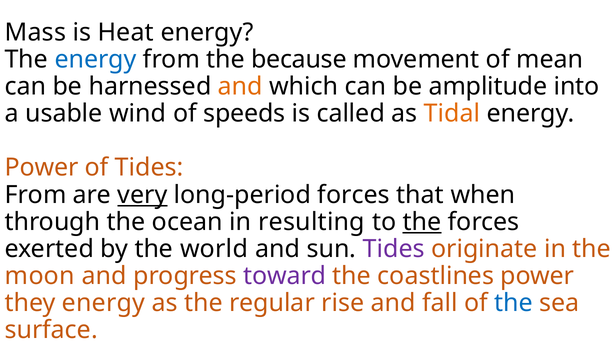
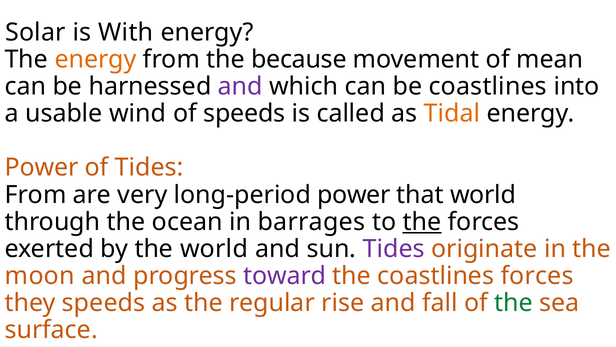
Mass: Mass -> Solar
Heat: Heat -> With
energy at (96, 59) colour: blue -> orange
and at (240, 86) colour: orange -> purple
be amplitude: amplitude -> coastlines
very underline: present -> none
long-period forces: forces -> power
that when: when -> world
resulting: resulting -> barrages
coastlines power: power -> forces
they energy: energy -> speeds
the at (514, 303) colour: blue -> green
